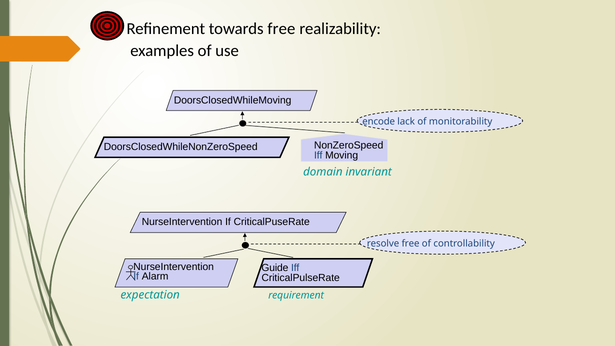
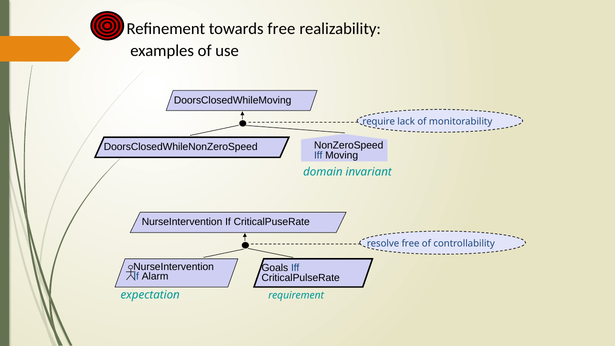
encode: encode -> require
Guide: Guide -> Goals
